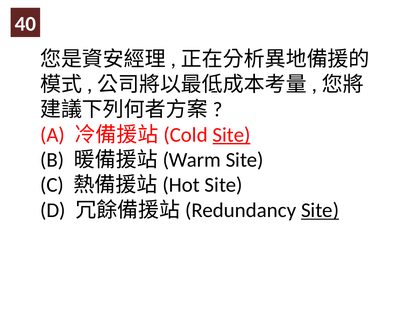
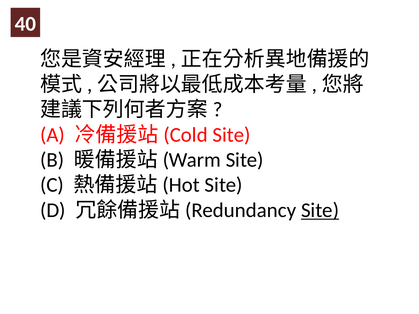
Site at (232, 135) underline: present -> none
